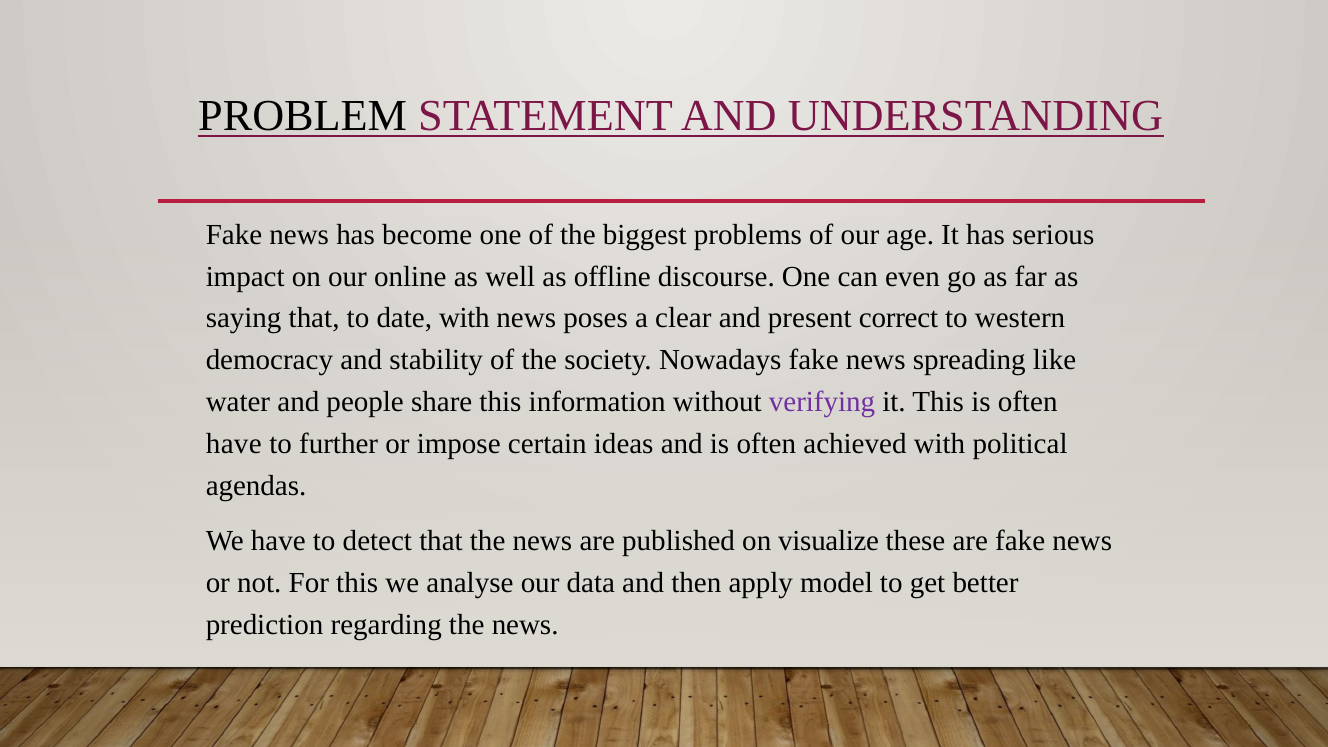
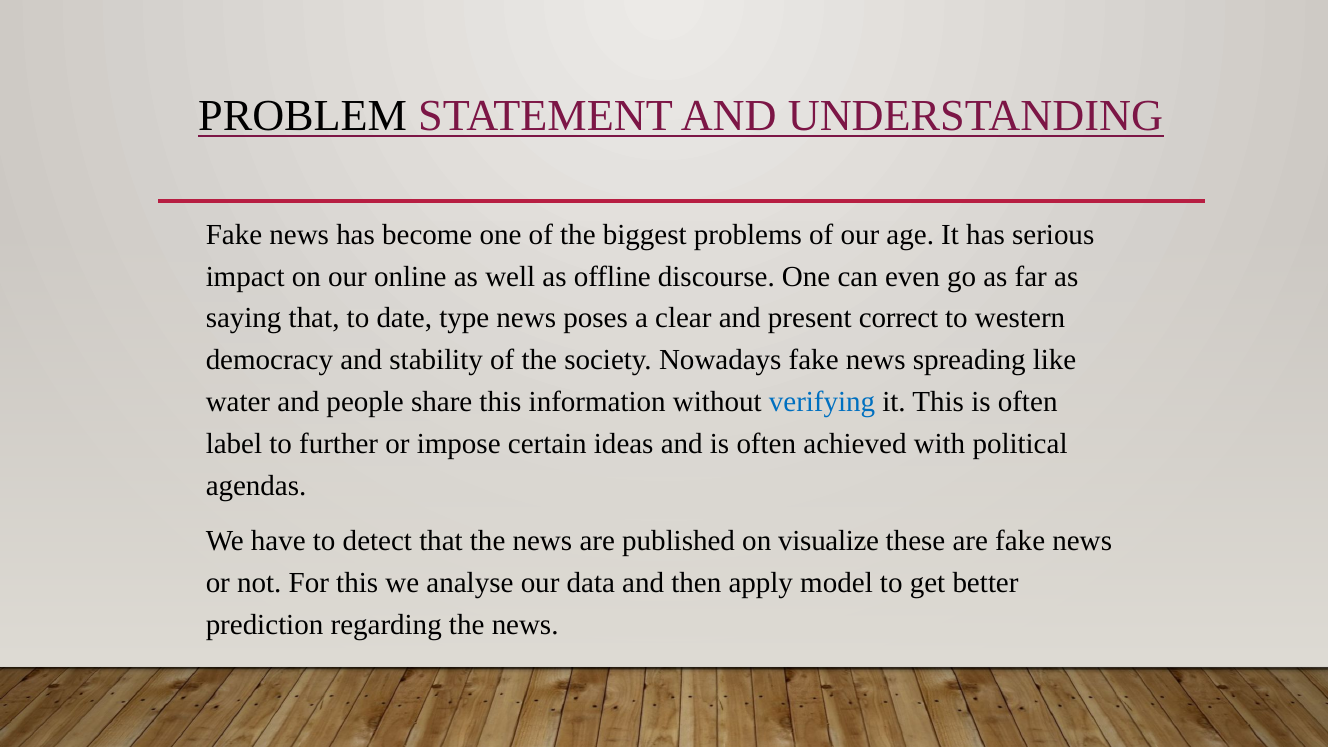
date with: with -> type
verifying colour: purple -> blue
have at (234, 444): have -> label
